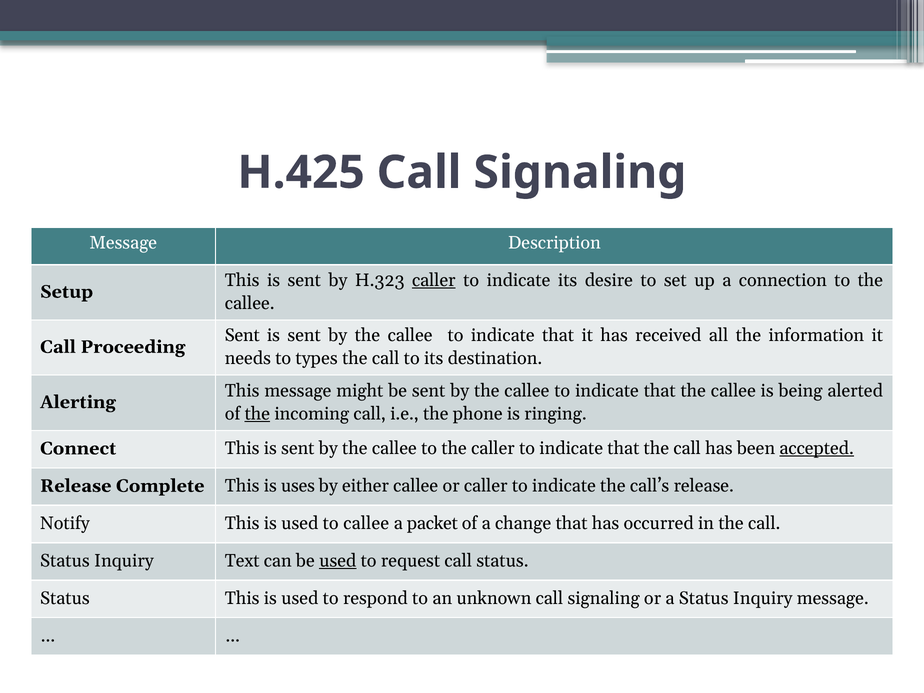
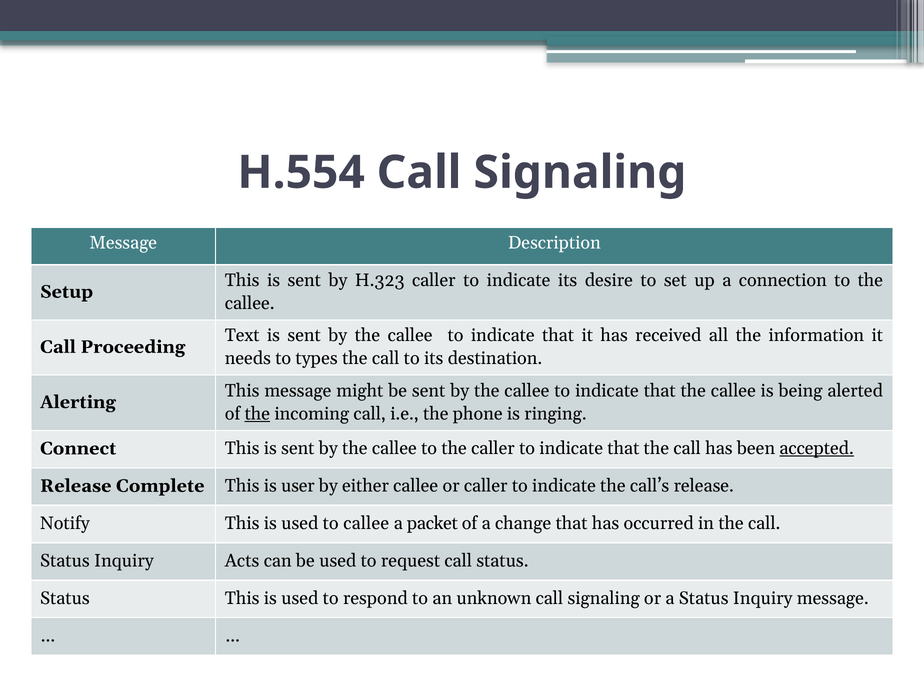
H.425: H.425 -> H.554
caller at (434, 280) underline: present -> none
Sent at (242, 335): Sent -> Text
uses: uses -> user
Text: Text -> Acts
used at (338, 561) underline: present -> none
